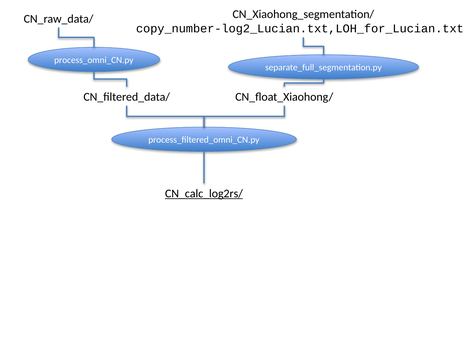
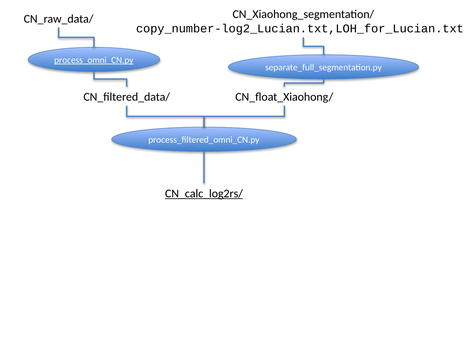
process_omni_CN.py underline: none -> present
